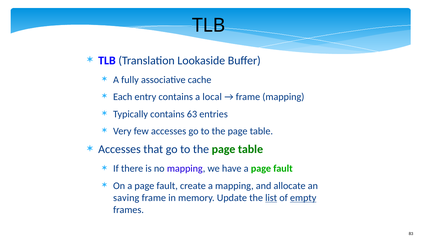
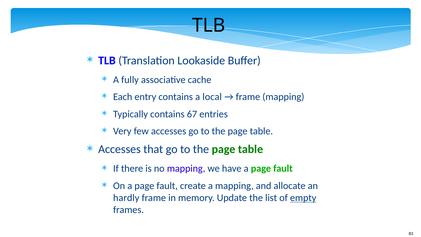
63: 63 -> 67
saving: saving -> hardly
list underline: present -> none
